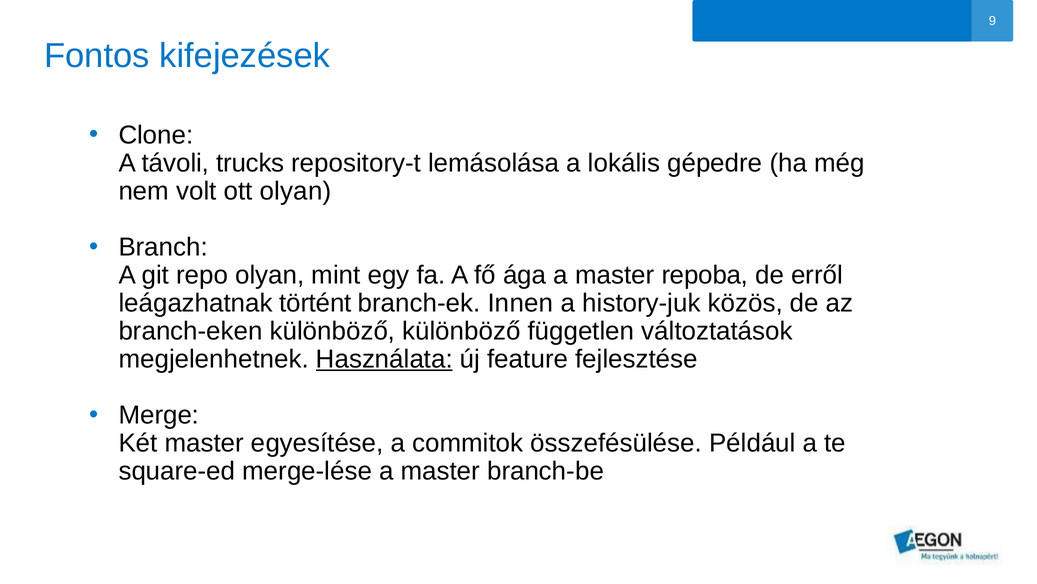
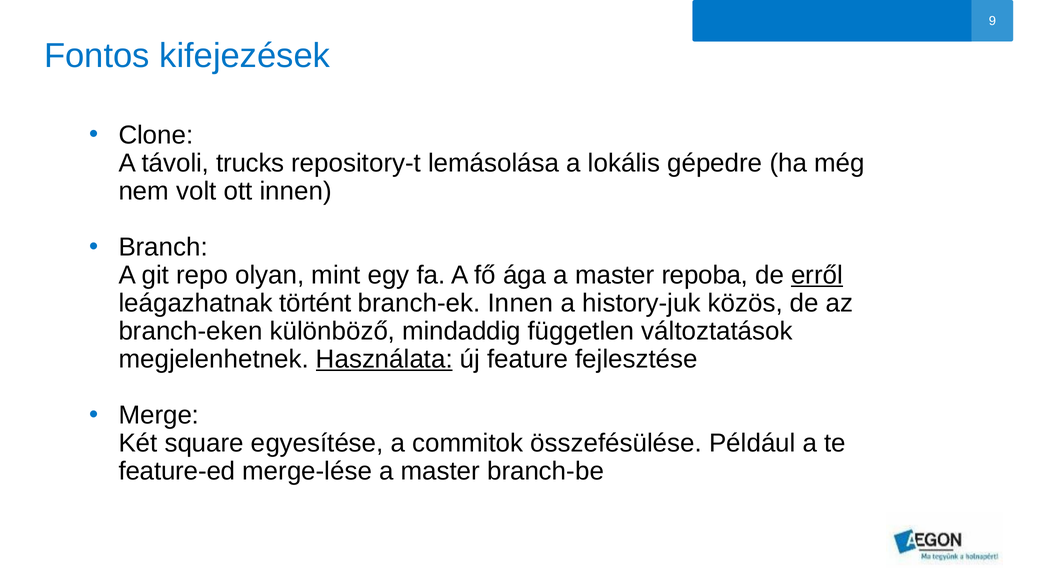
ott olyan: olyan -> innen
erről underline: none -> present
különböző különböző: különböző -> mindaddig
Két master: master -> square
square‑ed: square‑ed -> feature‑ed
